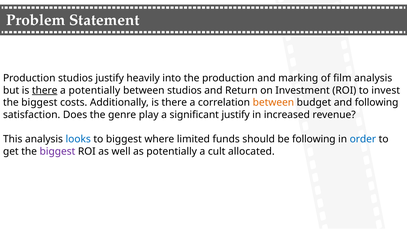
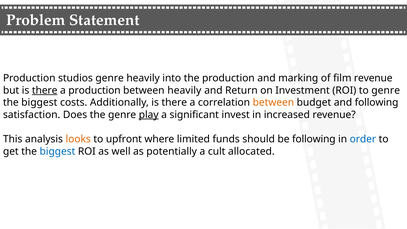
studios justify: justify -> genre
film analysis: analysis -> revenue
a potentially: potentially -> production
between studios: studios -> heavily
to invest: invest -> genre
play underline: none -> present
significant justify: justify -> invest
looks colour: blue -> orange
to biggest: biggest -> upfront
biggest at (57, 151) colour: purple -> blue
